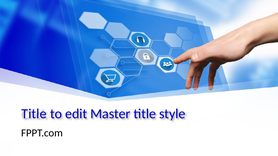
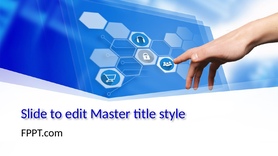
Title at (34, 114): Title -> Slide
